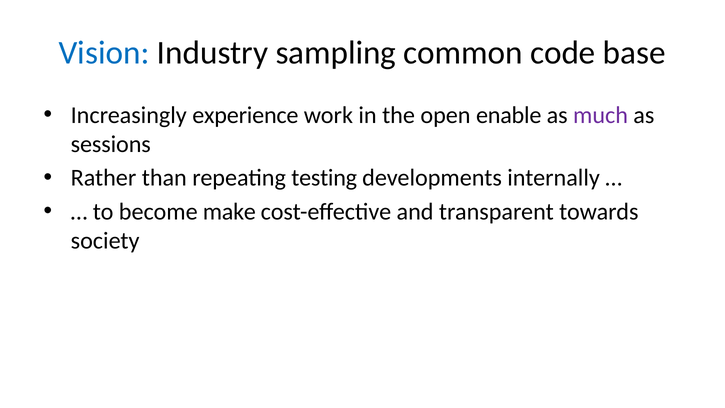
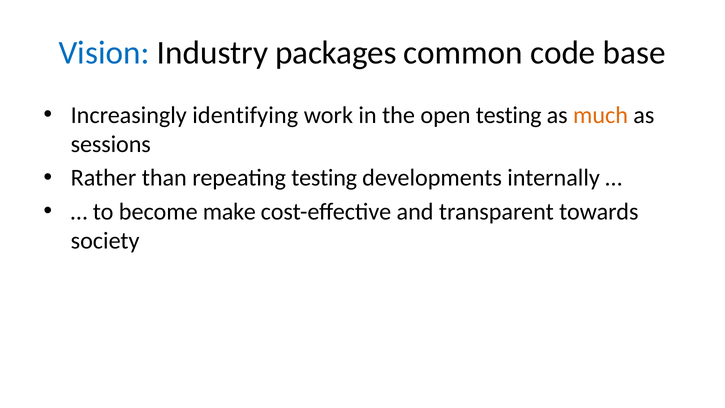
sampling: sampling -> packages
experience: experience -> identifying
open enable: enable -> testing
much colour: purple -> orange
